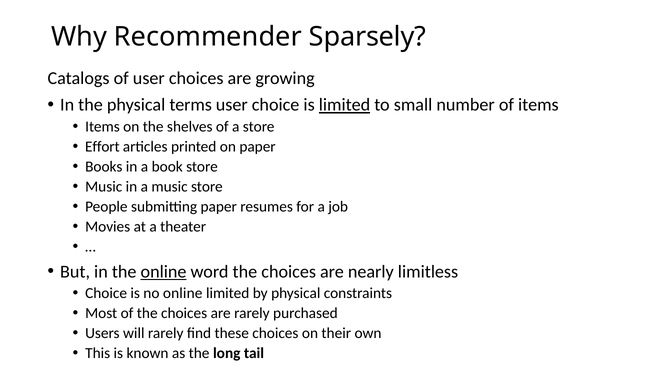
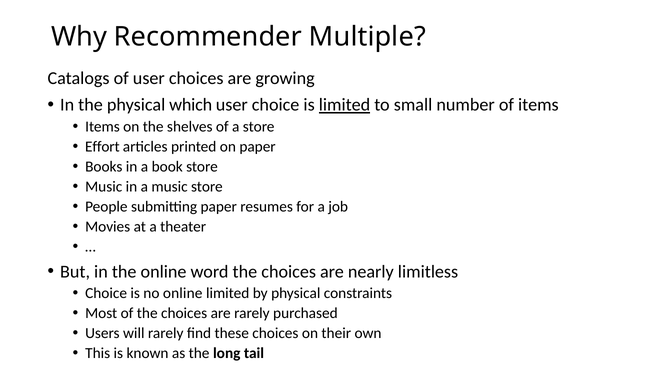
Sparsely: Sparsely -> Multiple
terms: terms -> which
online at (164, 272) underline: present -> none
